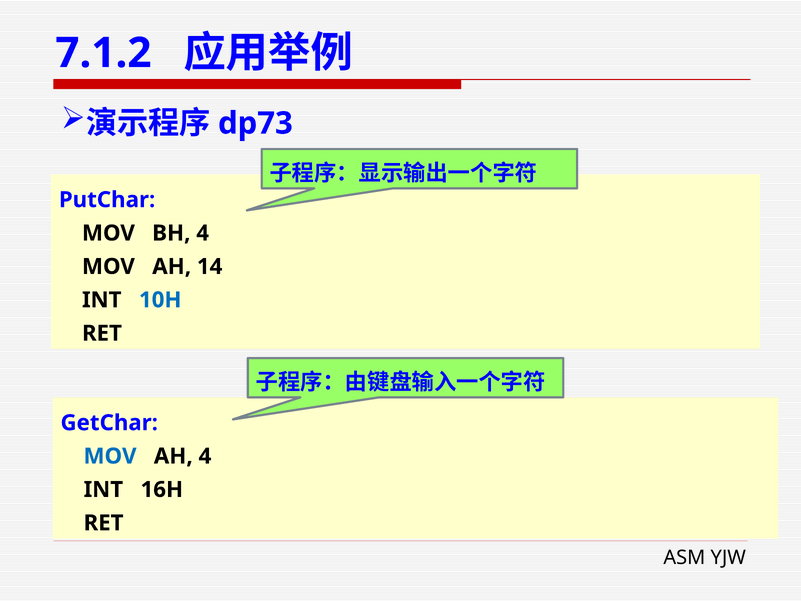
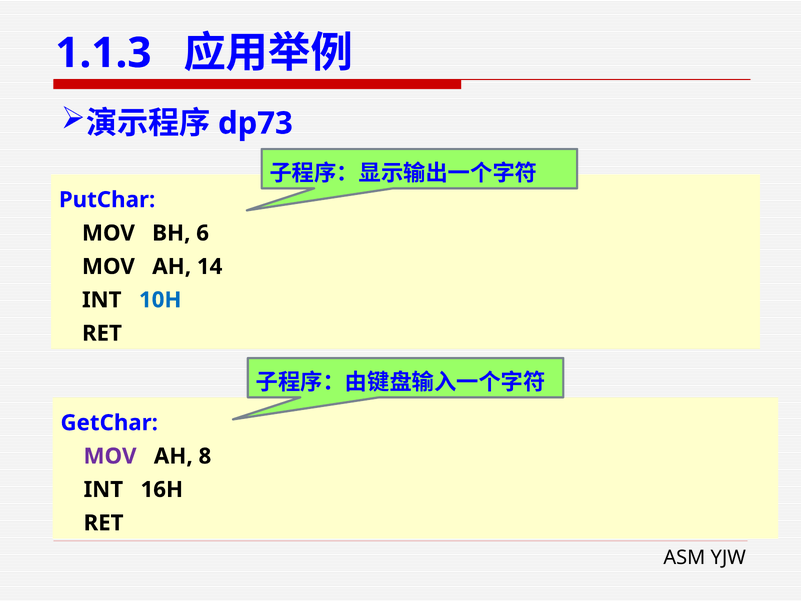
7.1.2: 7.1.2 -> 1.1.3
BH 4: 4 -> 6
MOV at (110, 456) colour: blue -> purple
AH 4: 4 -> 8
